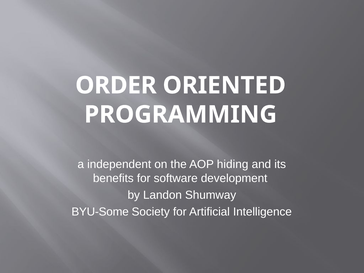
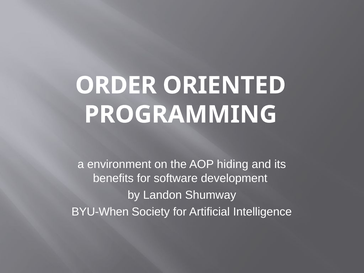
independent: independent -> environment
BYU-Some: BYU-Some -> BYU-When
